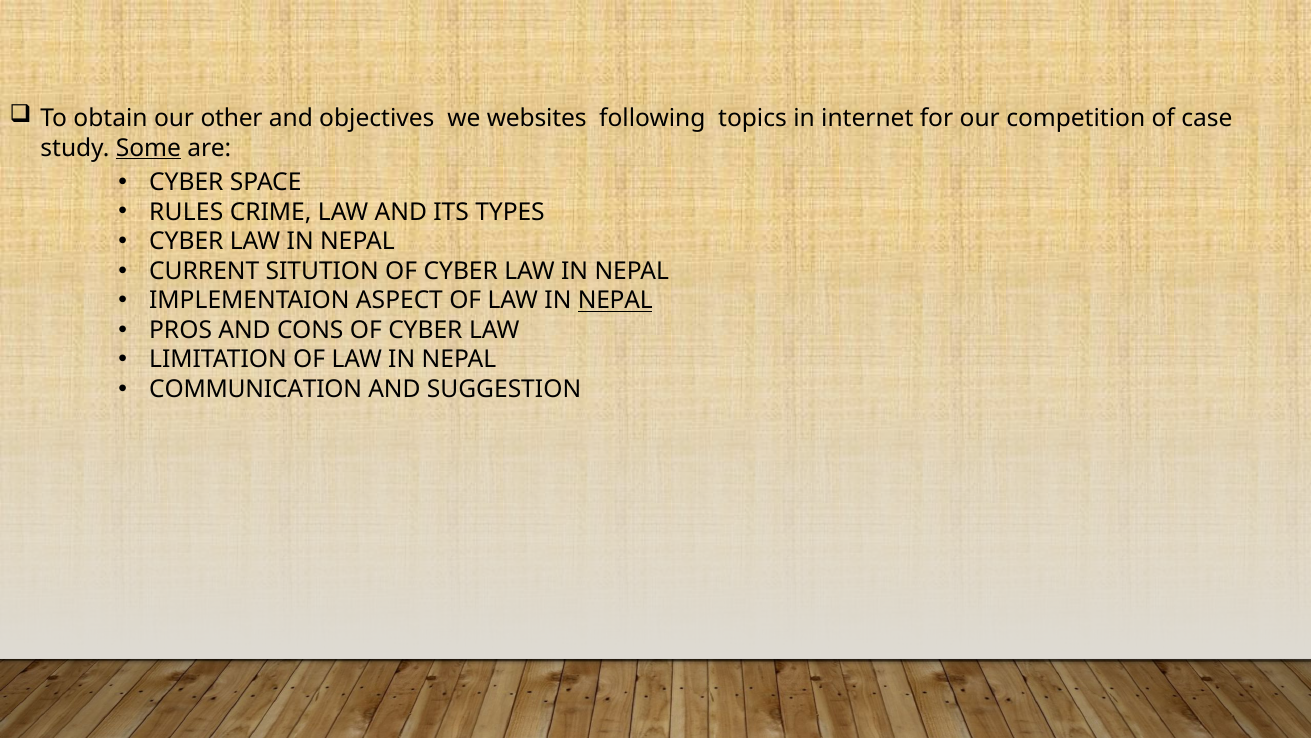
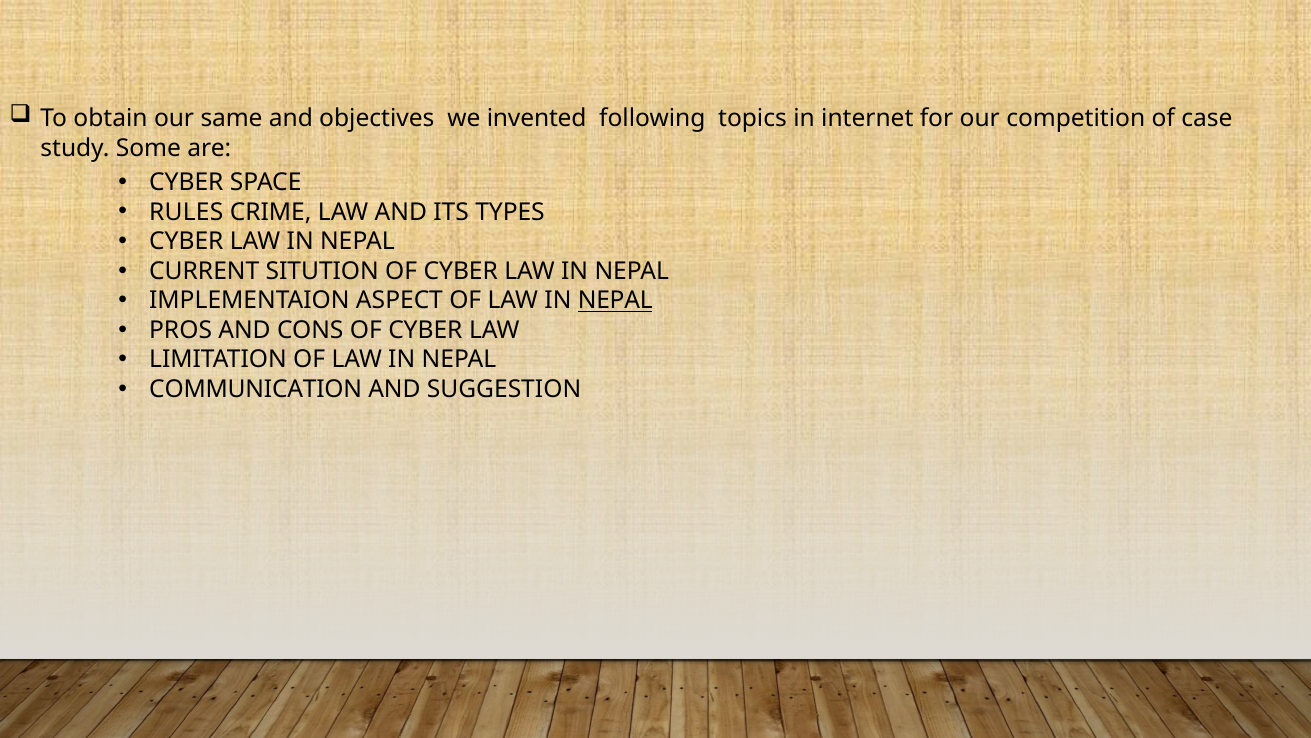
other: other -> same
websites: websites -> invented
Some underline: present -> none
